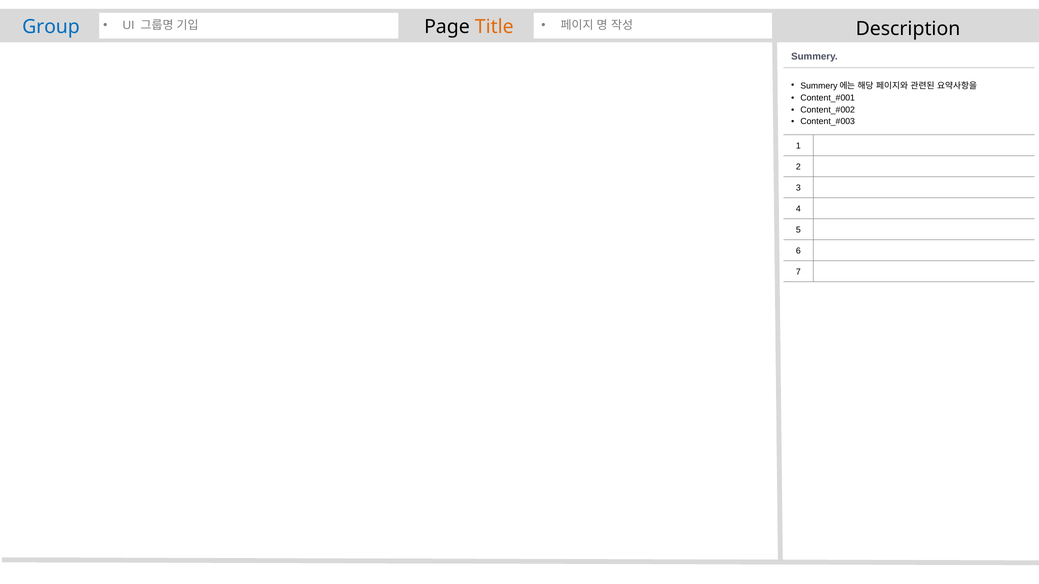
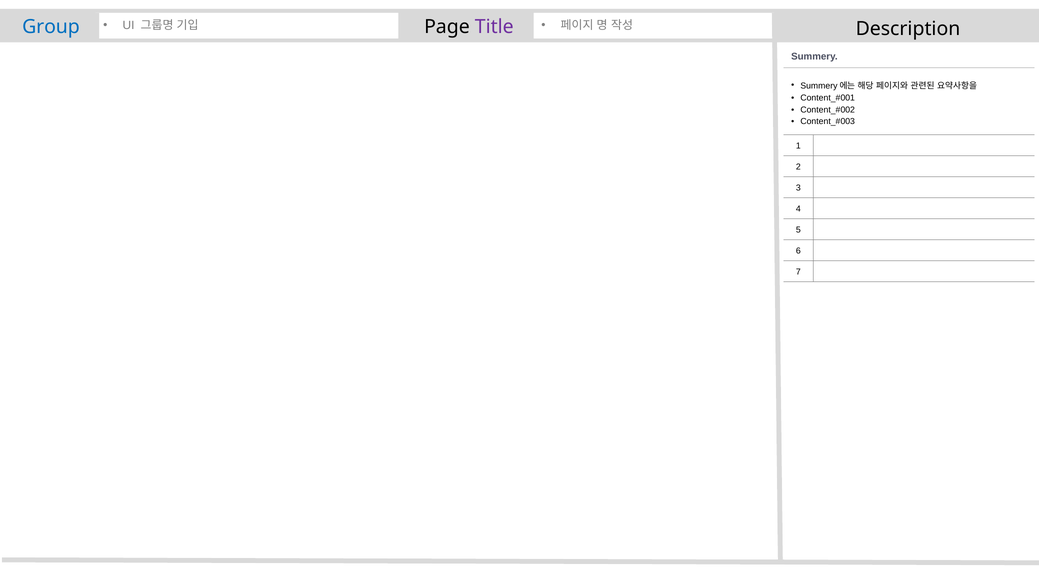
Title colour: orange -> purple
